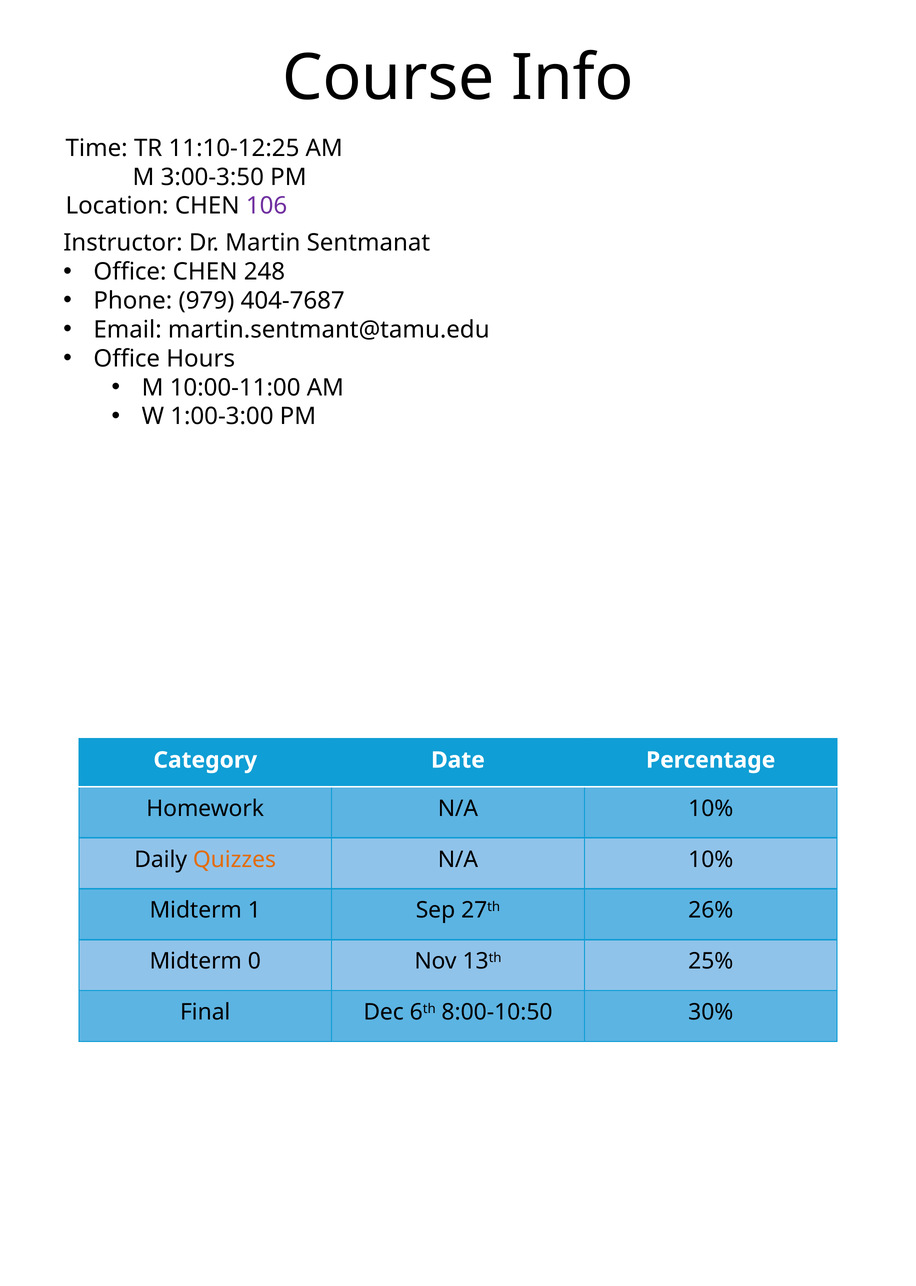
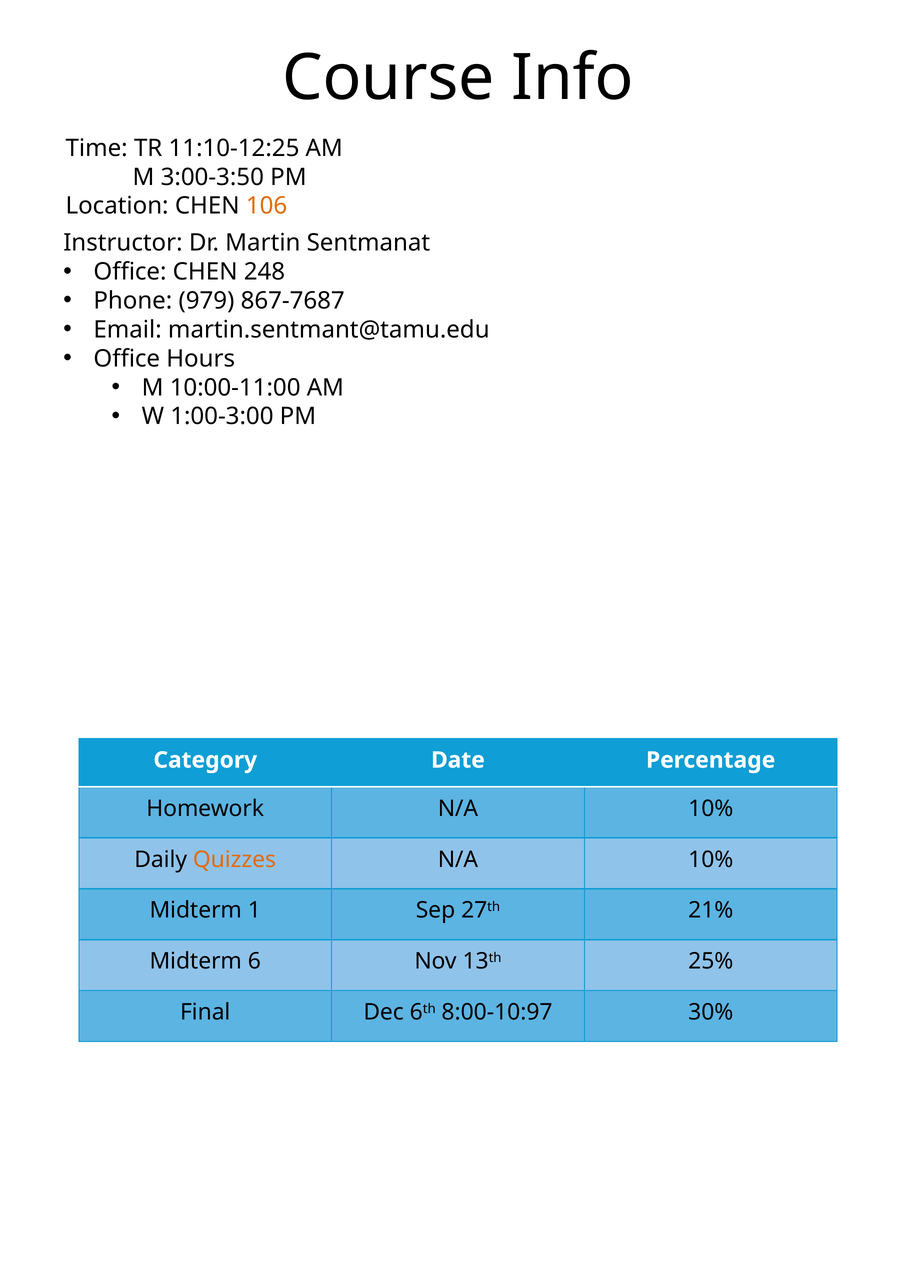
106 colour: purple -> orange
404-7687: 404-7687 -> 867-7687
26%: 26% -> 21%
0: 0 -> 6
8:00-10:50: 8:00-10:50 -> 8:00-10:97
